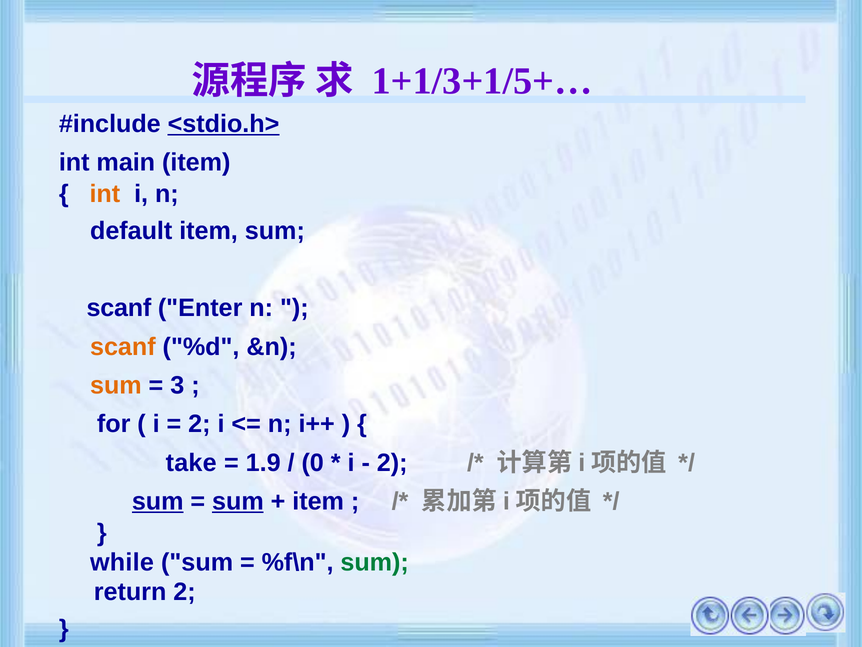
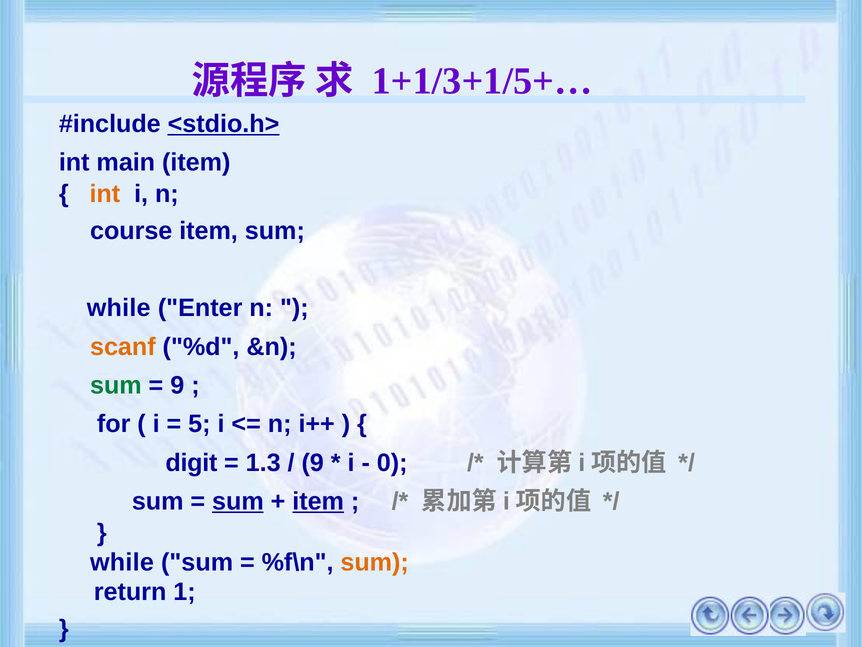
default: default -> course
scanf at (119, 308): scanf -> while
sum at (116, 385) colour: orange -> green
3 at (177, 385): 3 -> 9
2 at (199, 424): 2 -> 5
take: take -> digit
1.9: 1.9 -> 1.3
0 at (313, 462): 0 -> 9
2 at (392, 462): 2 -> 0
sum at (158, 501) underline: present -> none
item at (318, 501) underline: none -> present
sum at (375, 562) colour: green -> orange
return 2: 2 -> 1
